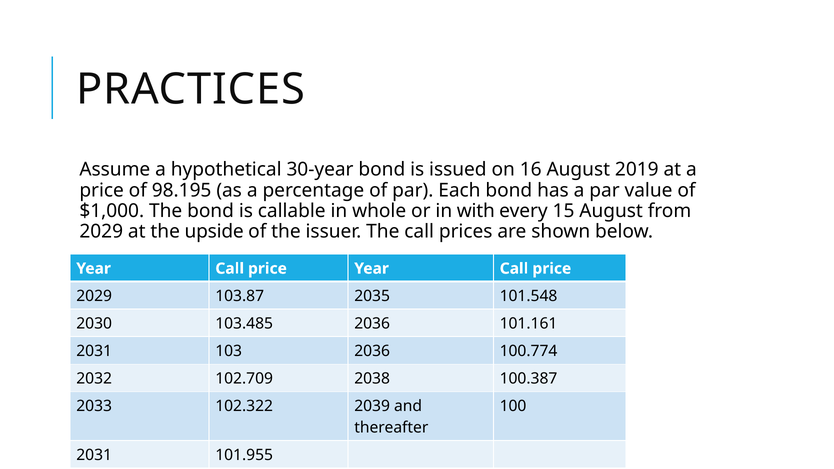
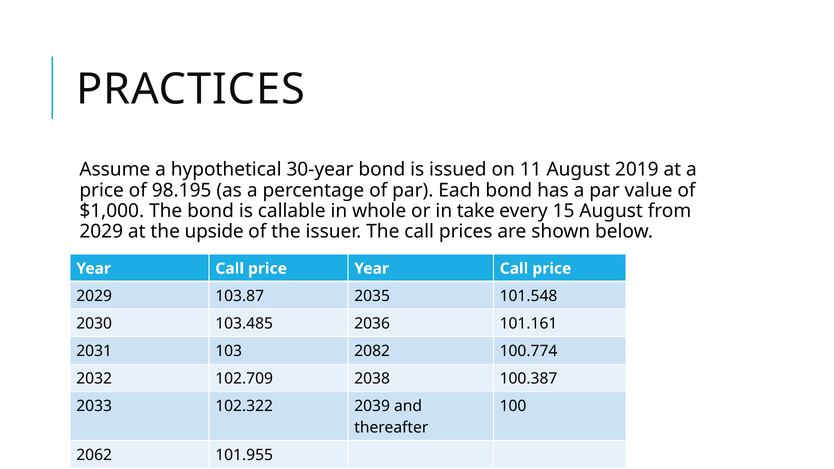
16: 16 -> 11
with: with -> take
103 2036: 2036 -> 2082
2031 at (94, 455): 2031 -> 2062
